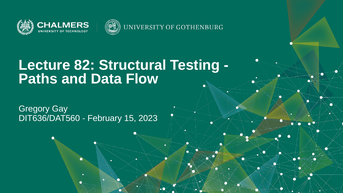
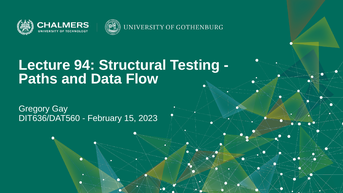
82: 82 -> 94
